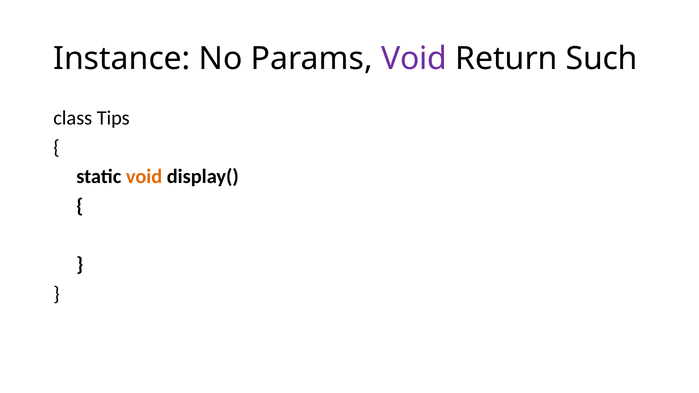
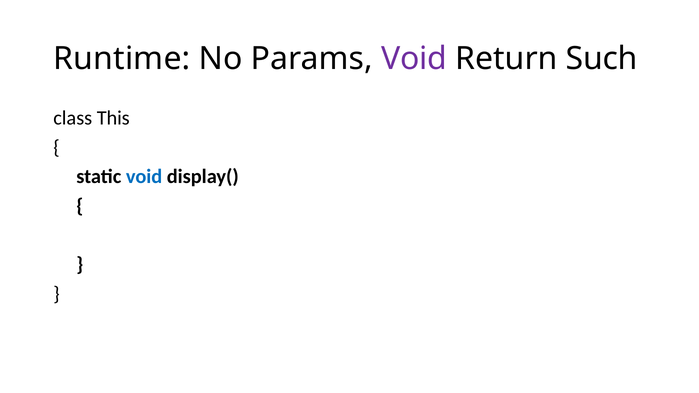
Instance: Instance -> Runtime
Tips: Tips -> This
void at (144, 177) colour: orange -> blue
